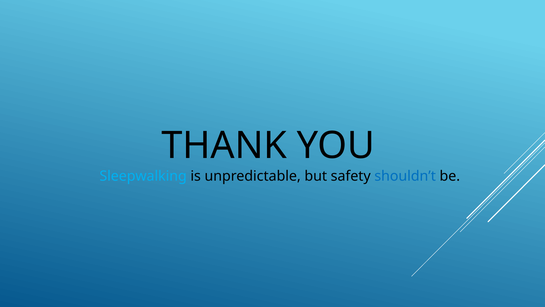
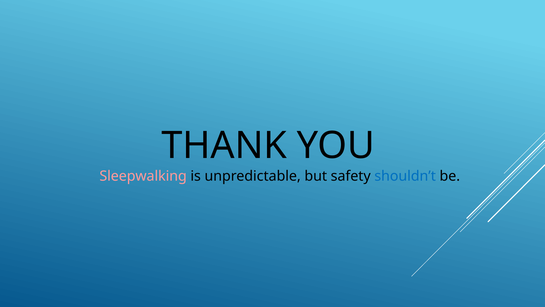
Sleepwalking colour: light blue -> pink
